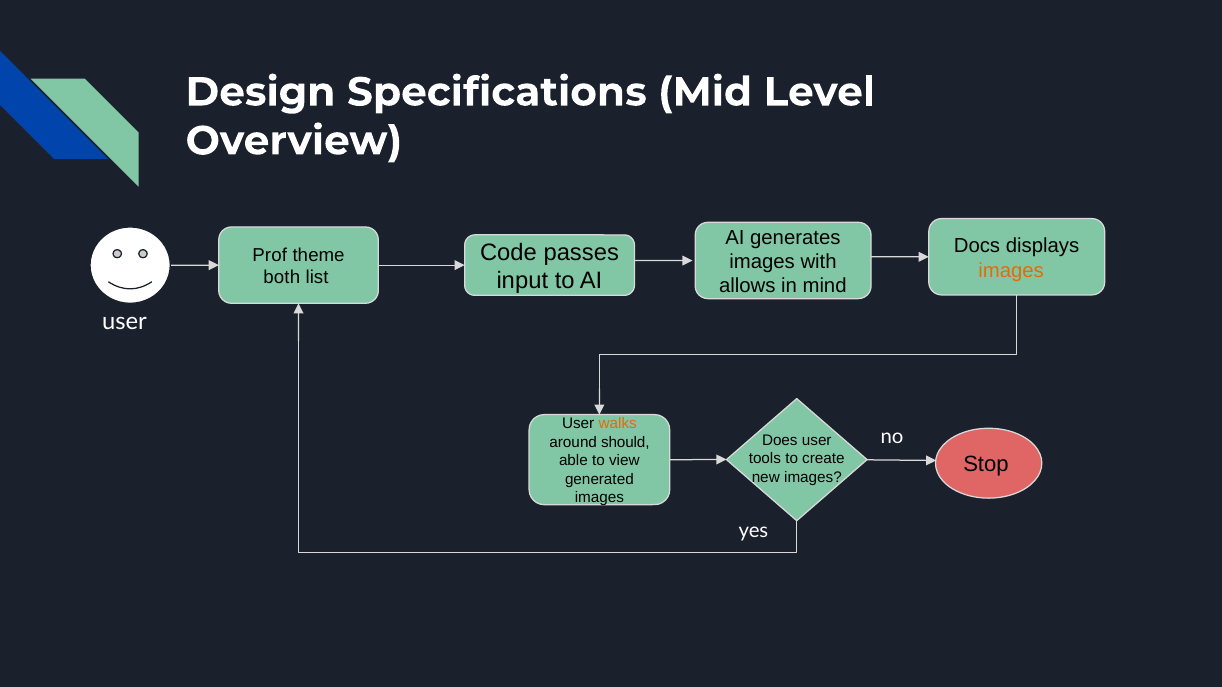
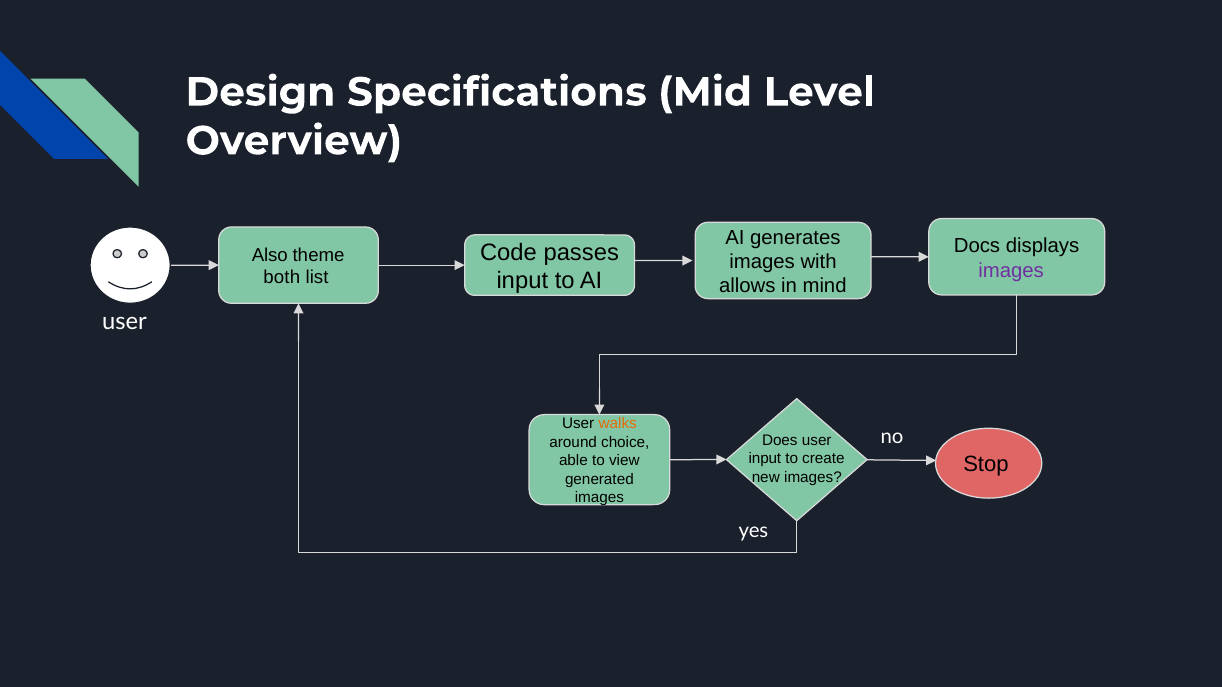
Prof: Prof -> Also
images at (1011, 270) colour: orange -> purple
should: should -> choice
tools at (765, 459): tools -> input
